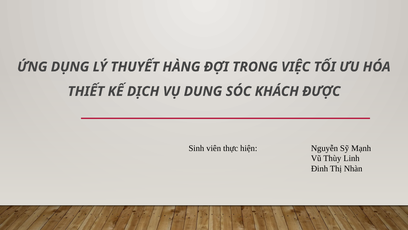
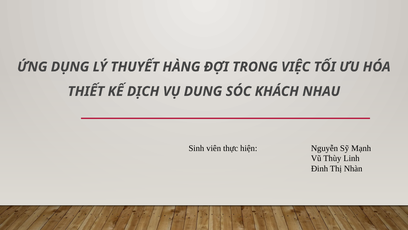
ĐƯỢC: ĐƯỢC -> NHAU
